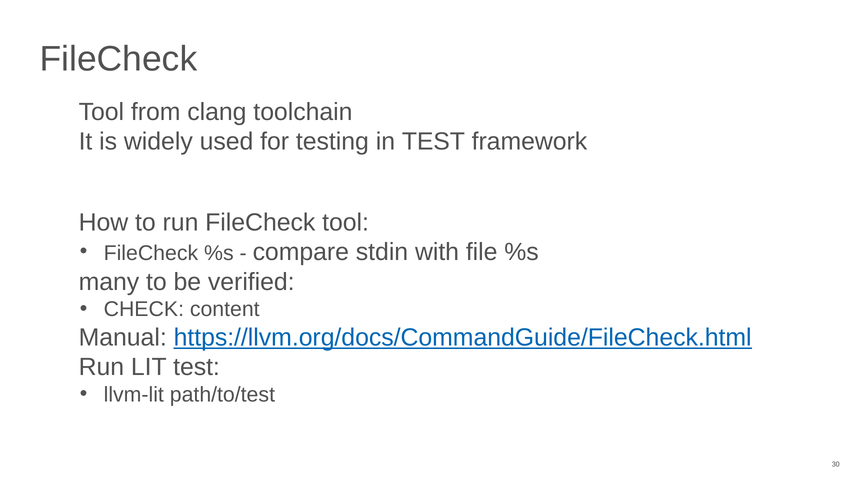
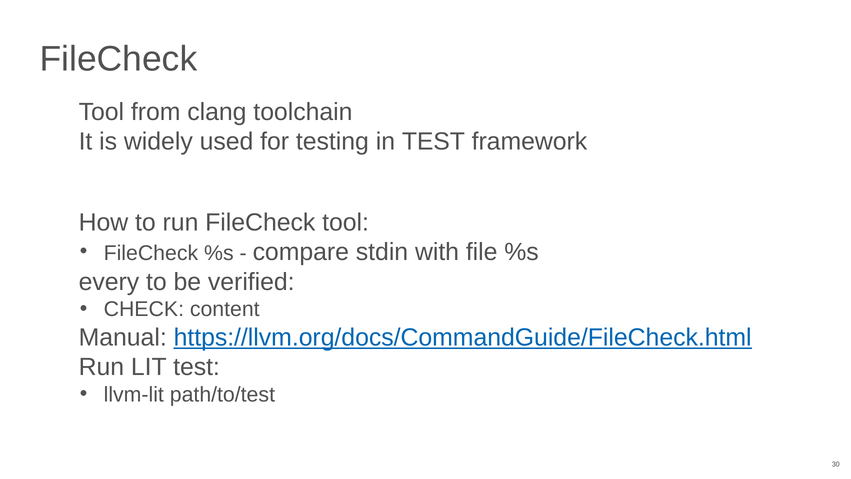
many: many -> every
